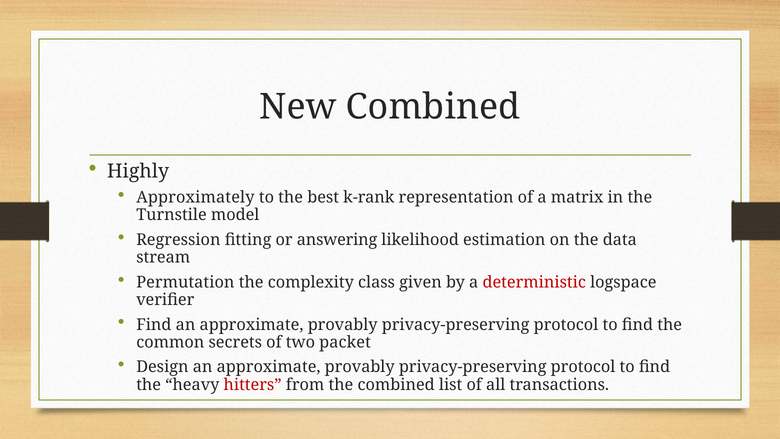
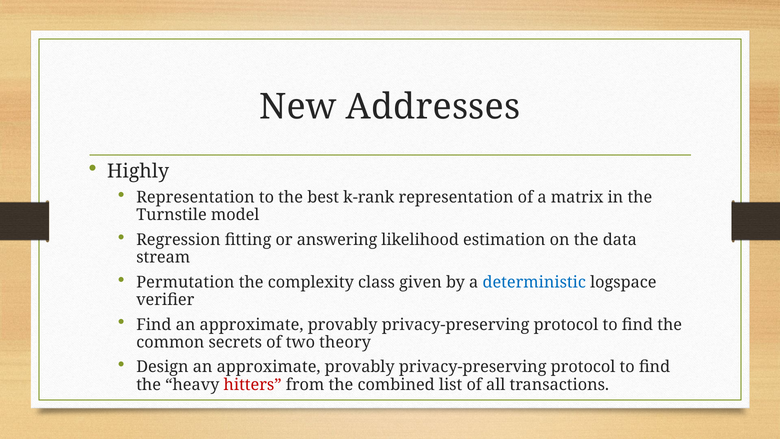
New Combined: Combined -> Addresses
Approximately at (195, 197): Approximately -> Representation
deterministic colour: red -> blue
packet: packet -> theory
